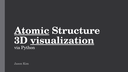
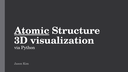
visualization underline: present -> none
